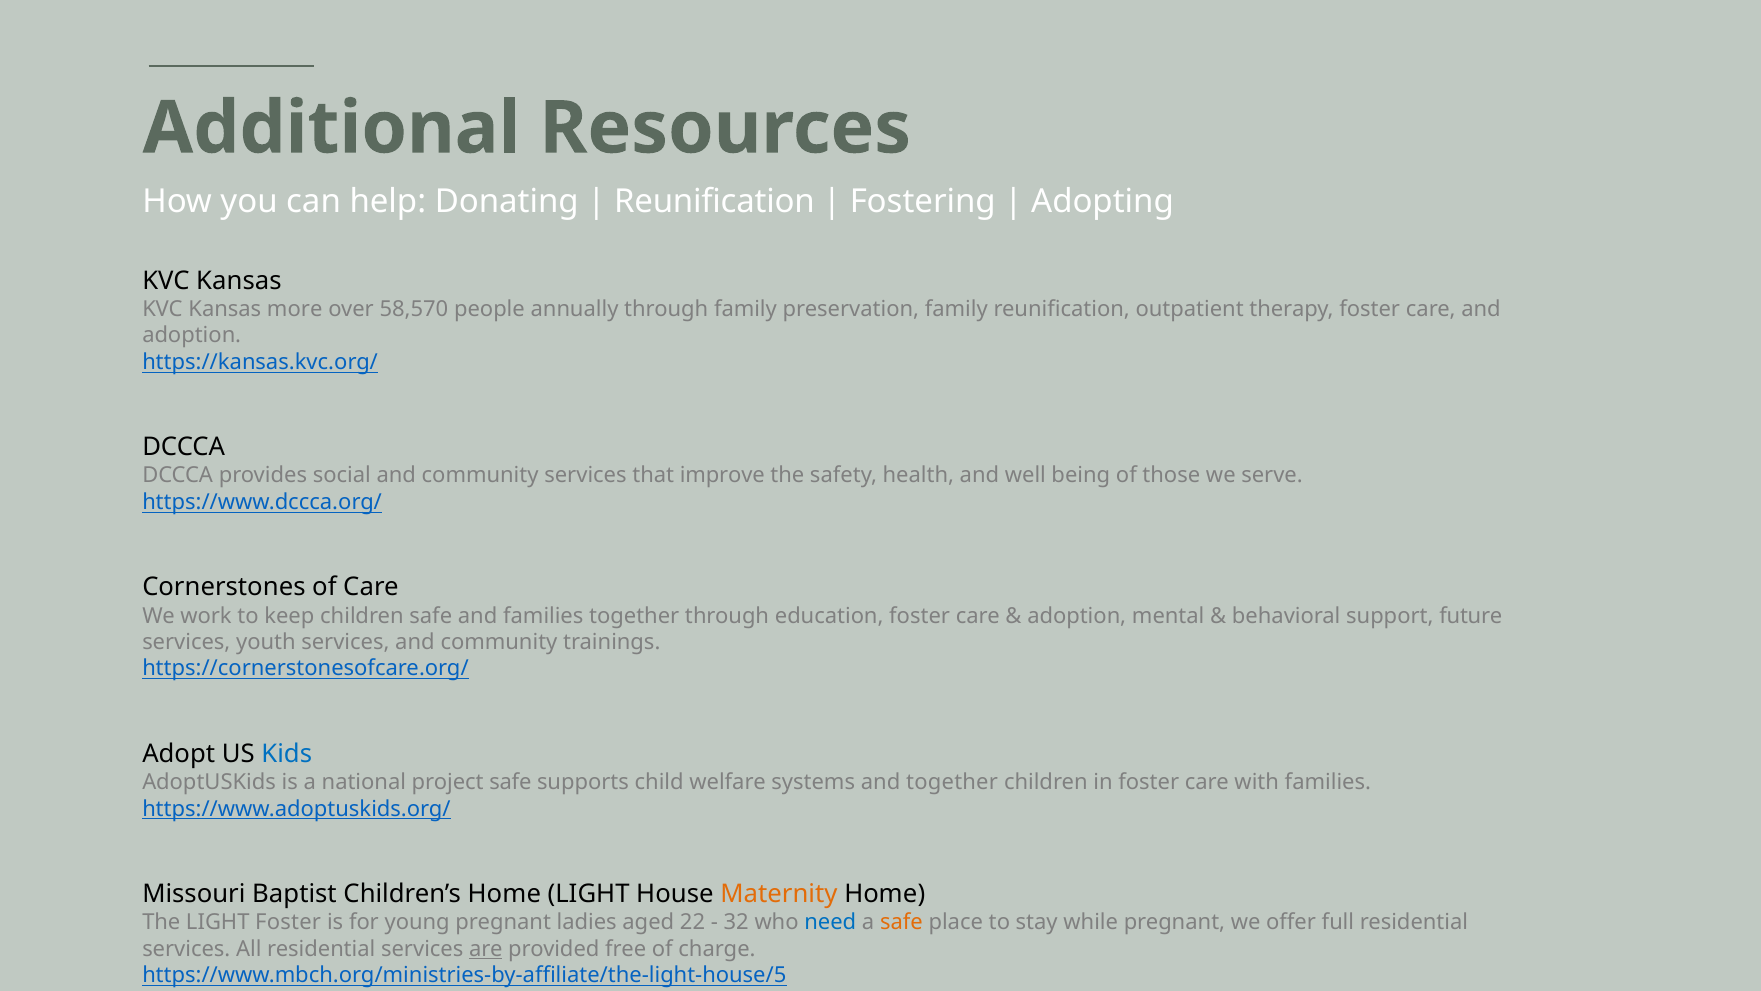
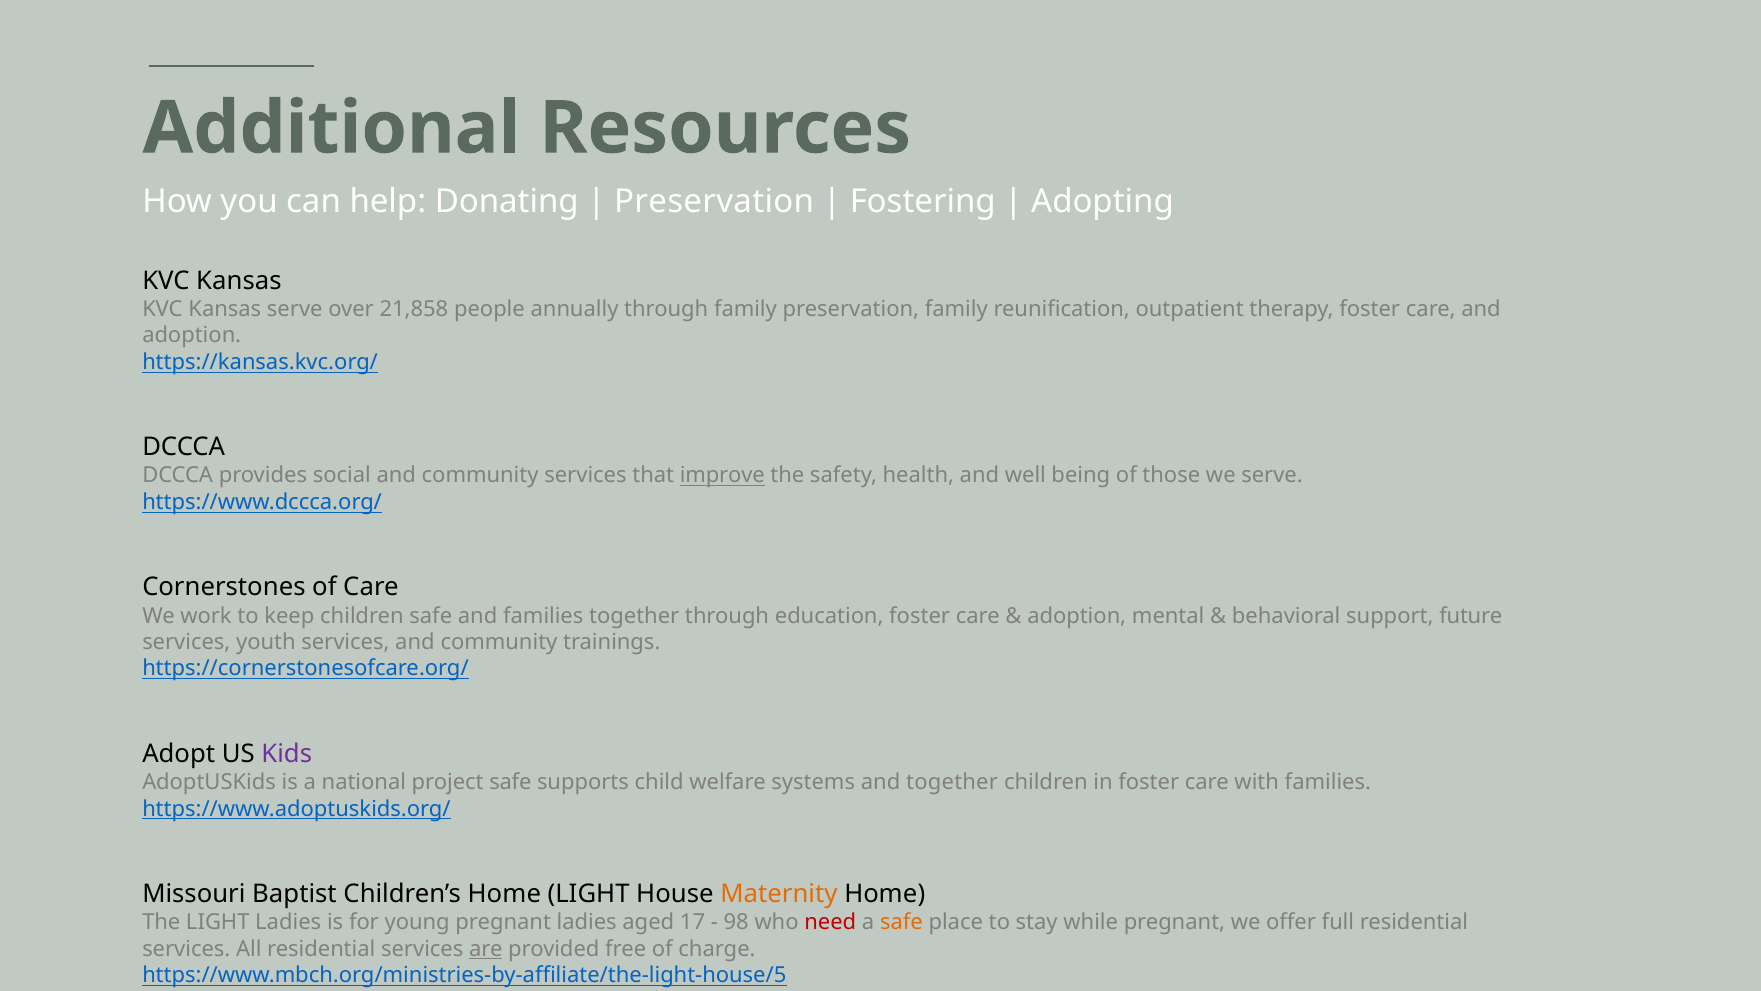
Reunification at (714, 202): Reunification -> Preservation
Kansas more: more -> serve
58,570: 58,570 -> 21,858
improve underline: none -> present
Kids colour: blue -> purple
LIGHT Foster: Foster -> Ladies
22: 22 -> 17
32: 32 -> 98
need colour: blue -> red
